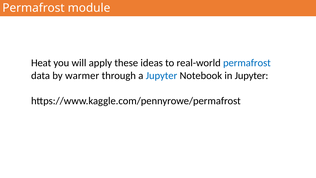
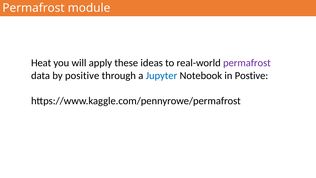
permafrost at (247, 63) colour: blue -> purple
warmer: warmer -> positive
in Jupyter: Jupyter -> Postive
